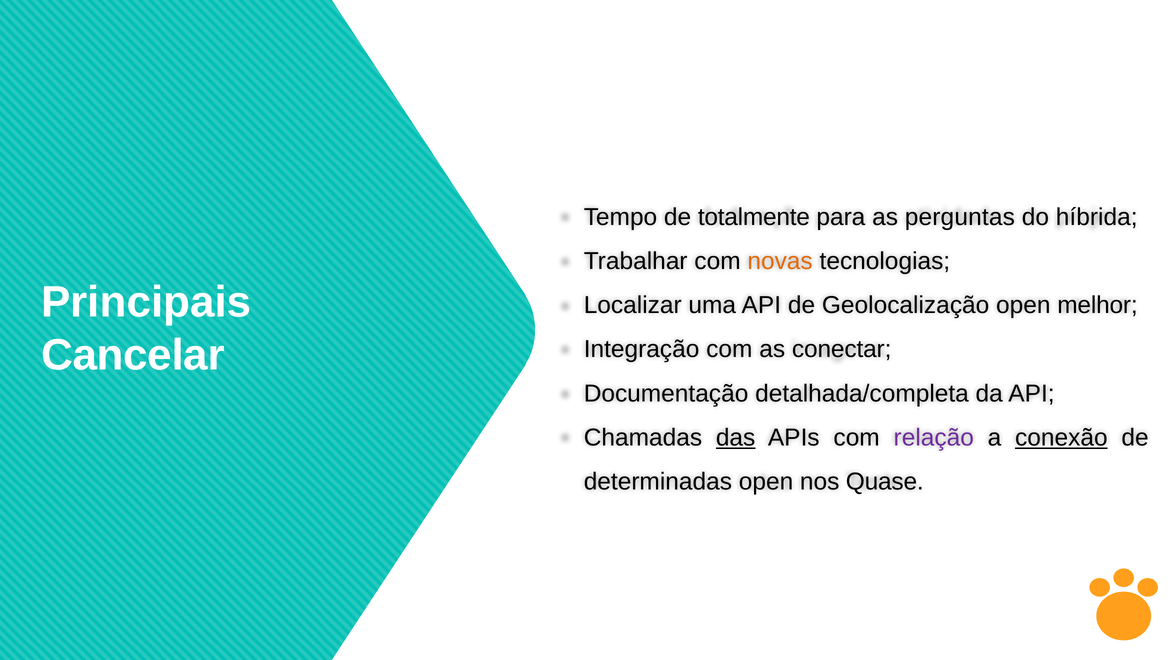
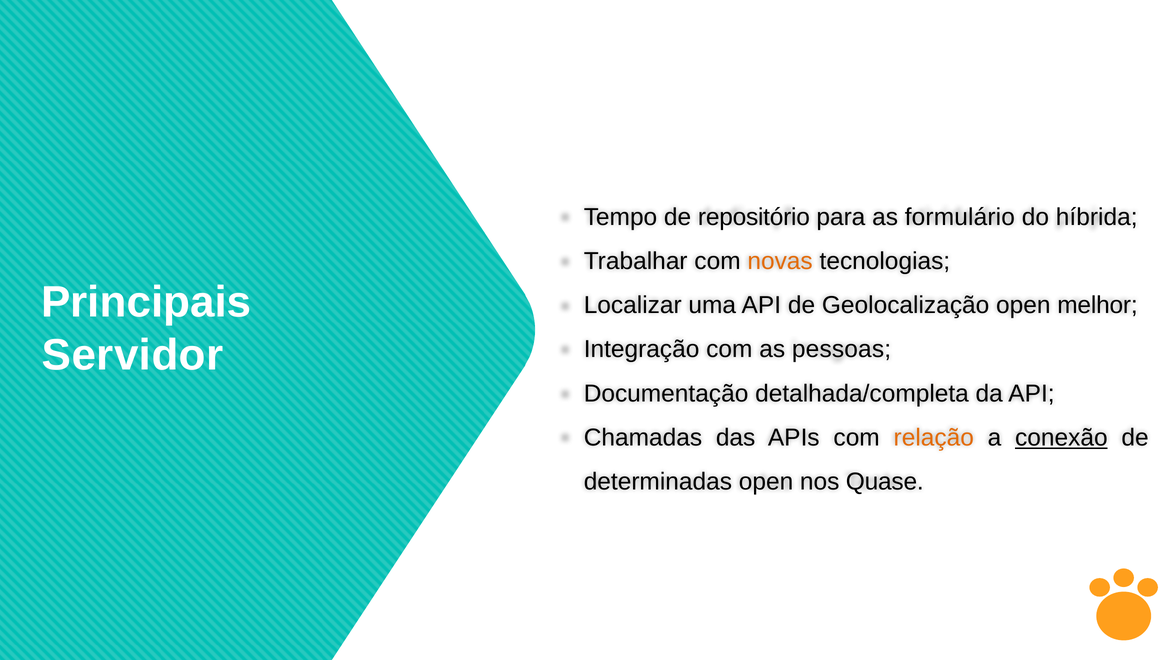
totalmente: totalmente -> repositório
perguntas: perguntas -> formulário
Cancelar: Cancelar -> Servidor
conectar: conectar -> pessoas
das underline: present -> none
relação colour: purple -> orange
